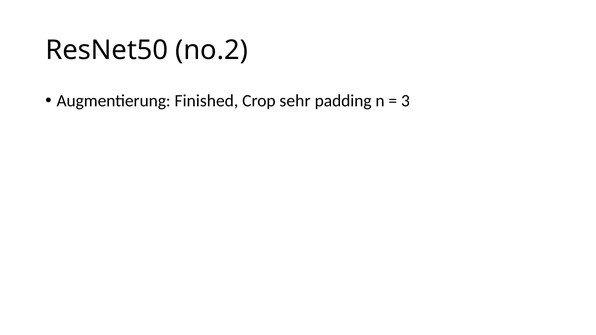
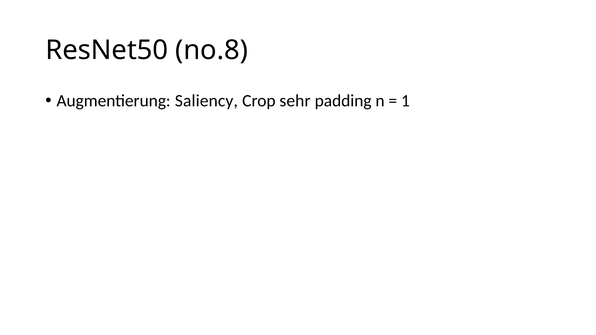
no.2: no.2 -> no.8
Finished: Finished -> Saliency
3: 3 -> 1
